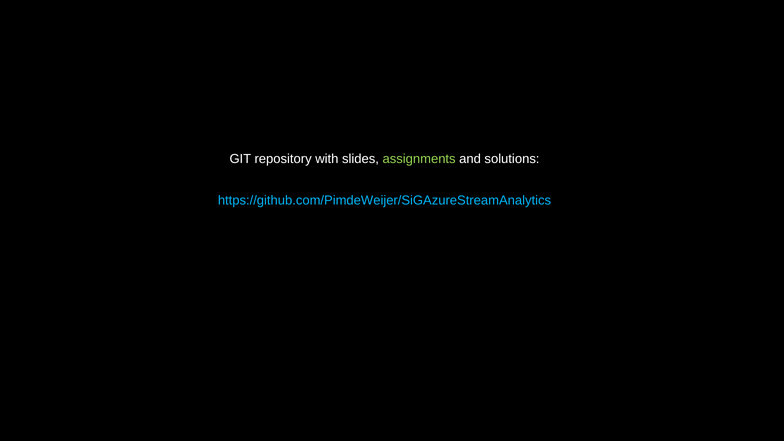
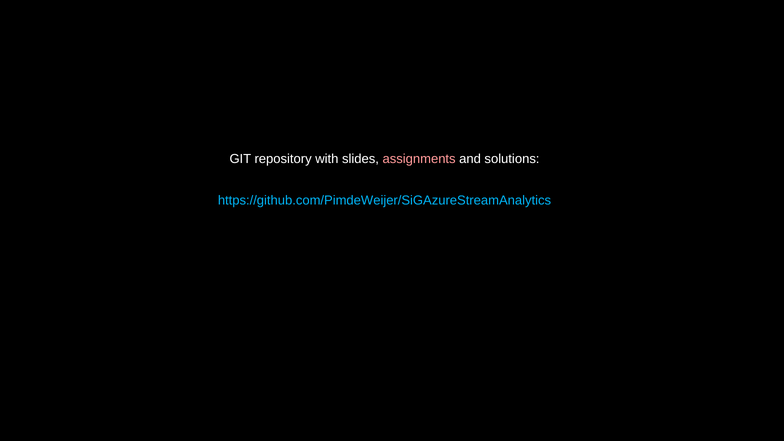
assignments colour: light green -> pink
